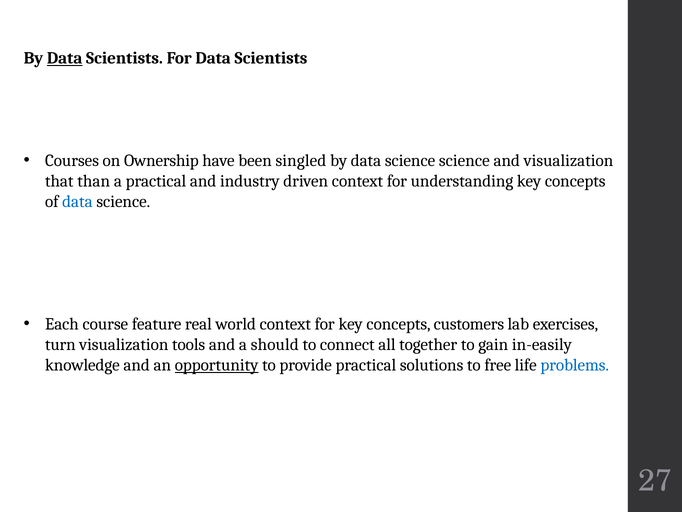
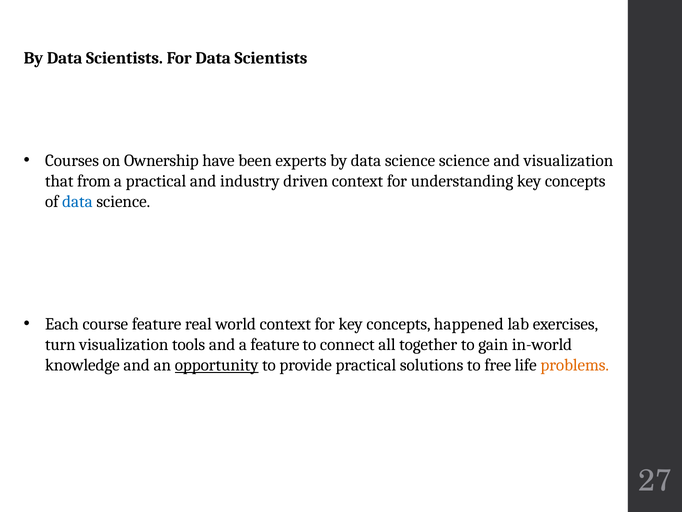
Data at (65, 58) underline: present -> none
singled: singled -> experts
than: than -> from
customers: customers -> happened
a should: should -> feature
in-easily: in-easily -> in-world
problems colour: blue -> orange
